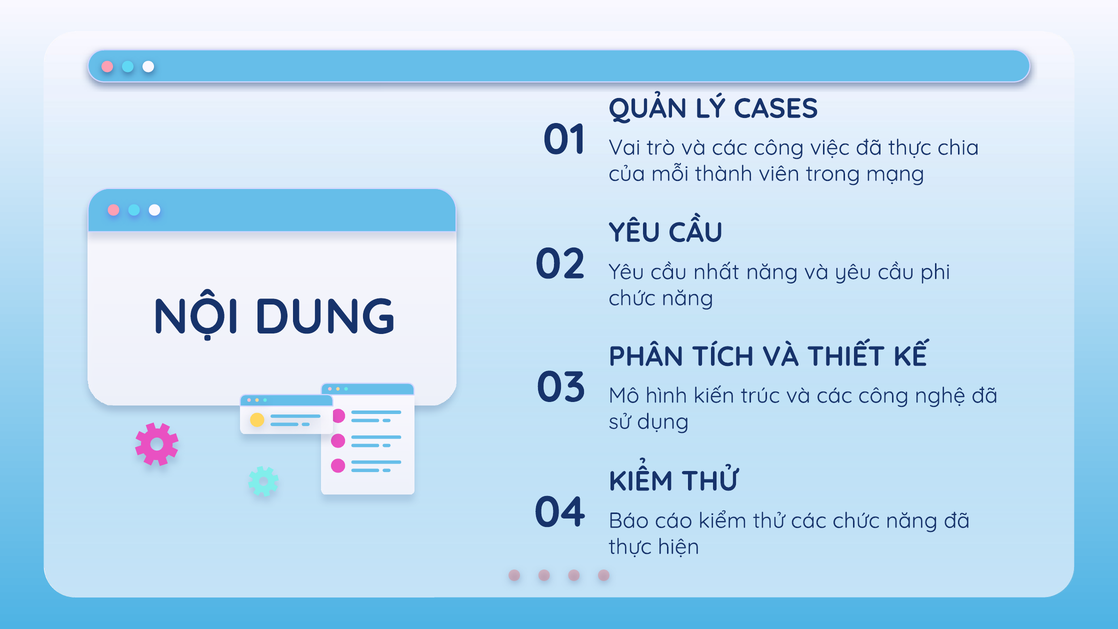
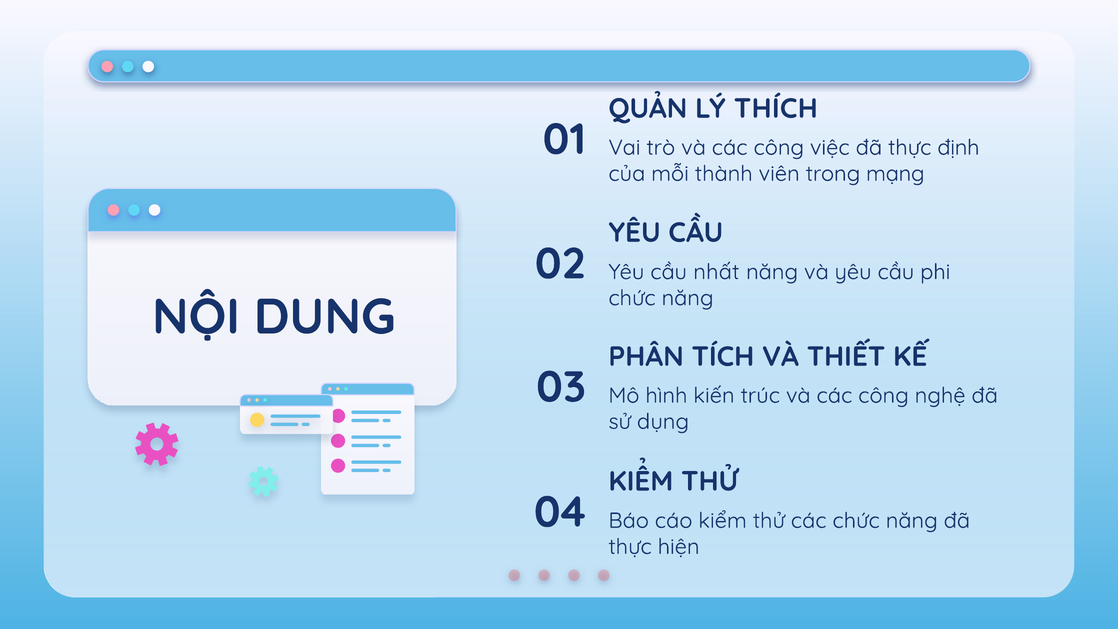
CASES: CASES -> THÍCH
chia: chia -> định
